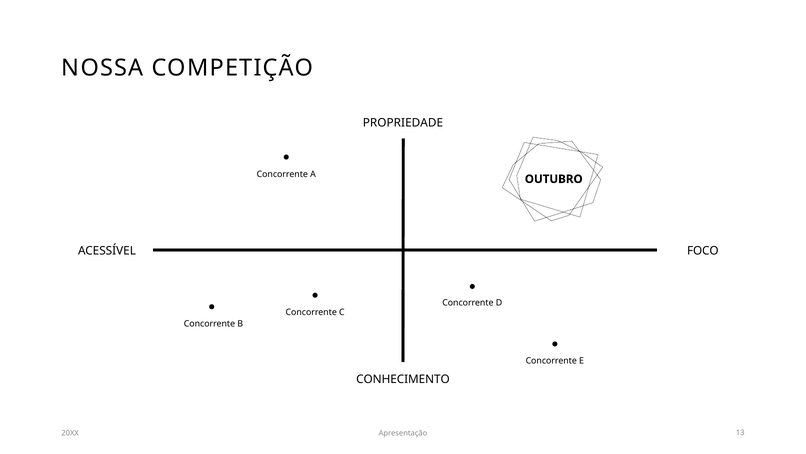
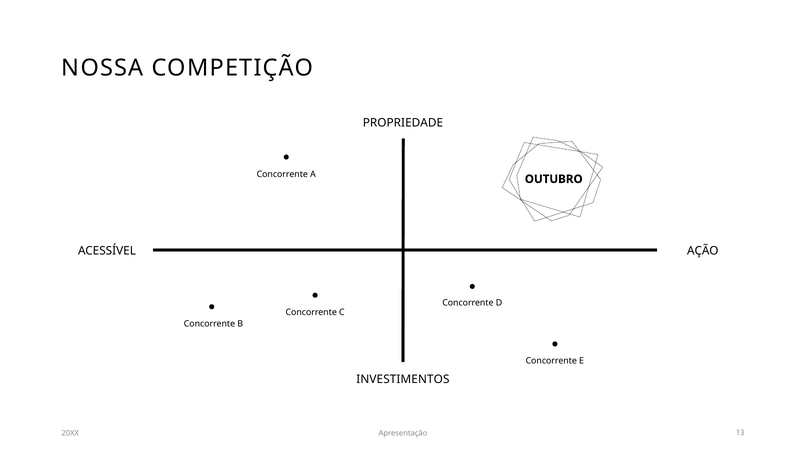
FOCO: FOCO -> AÇÃO
CONHECIMENTO: CONHECIMENTO -> INVESTIMENTOS
